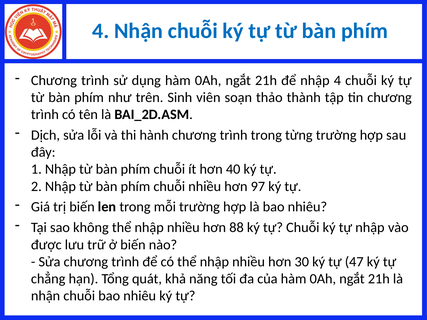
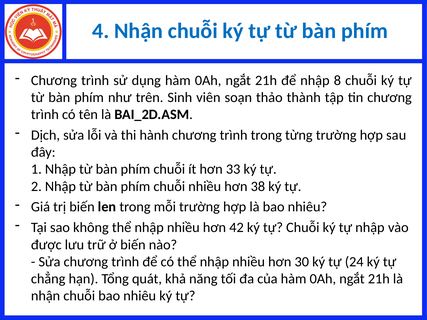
nhập 4: 4 -> 8
40: 40 -> 33
97: 97 -> 38
88: 88 -> 42
47: 47 -> 24
